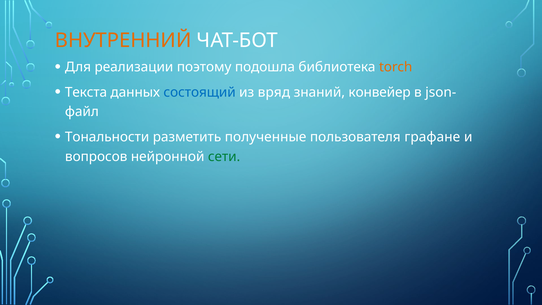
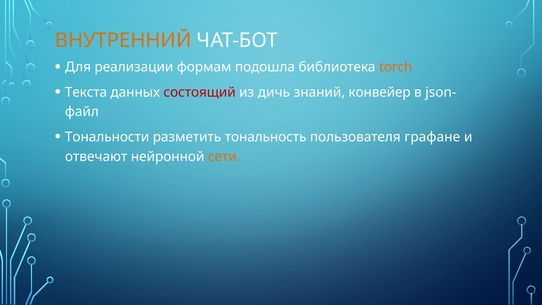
поэтому: поэтому -> формам
состоящий colour: blue -> red
вряд: вряд -> дичь
полученные: полученные -> тональность
вопросов: вопросов -> отвечают
сети colour: green -> orange
